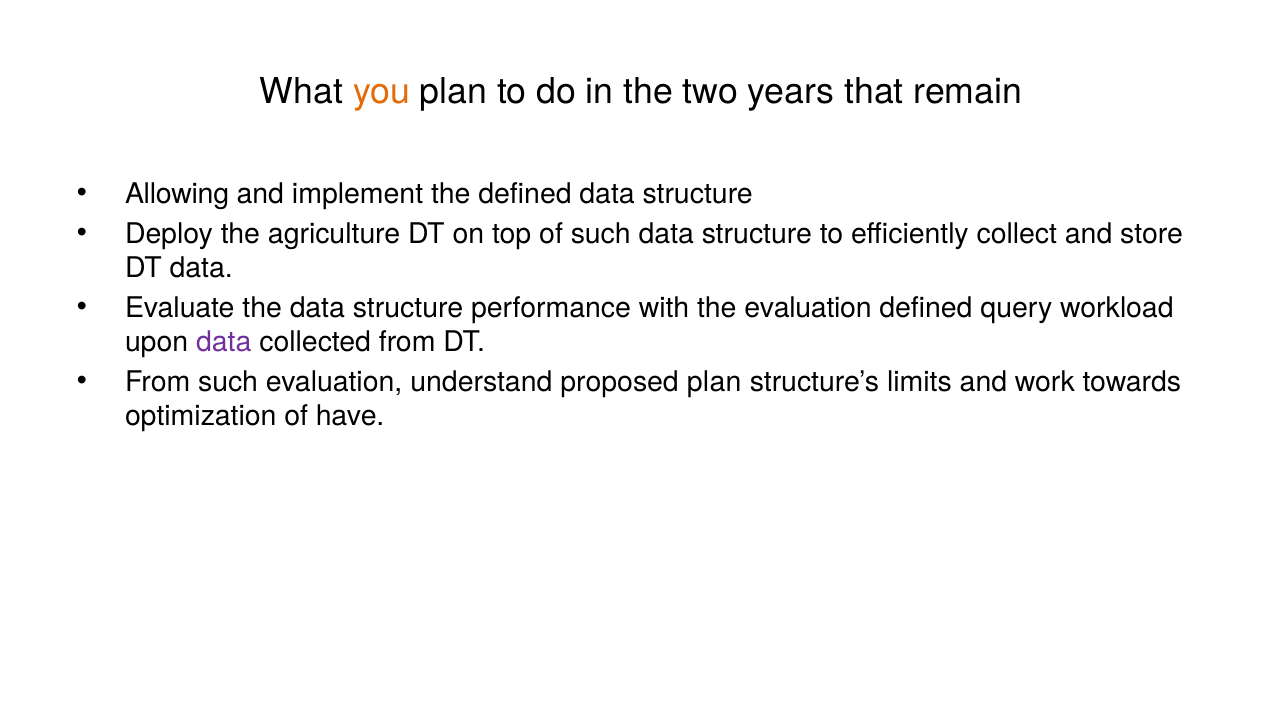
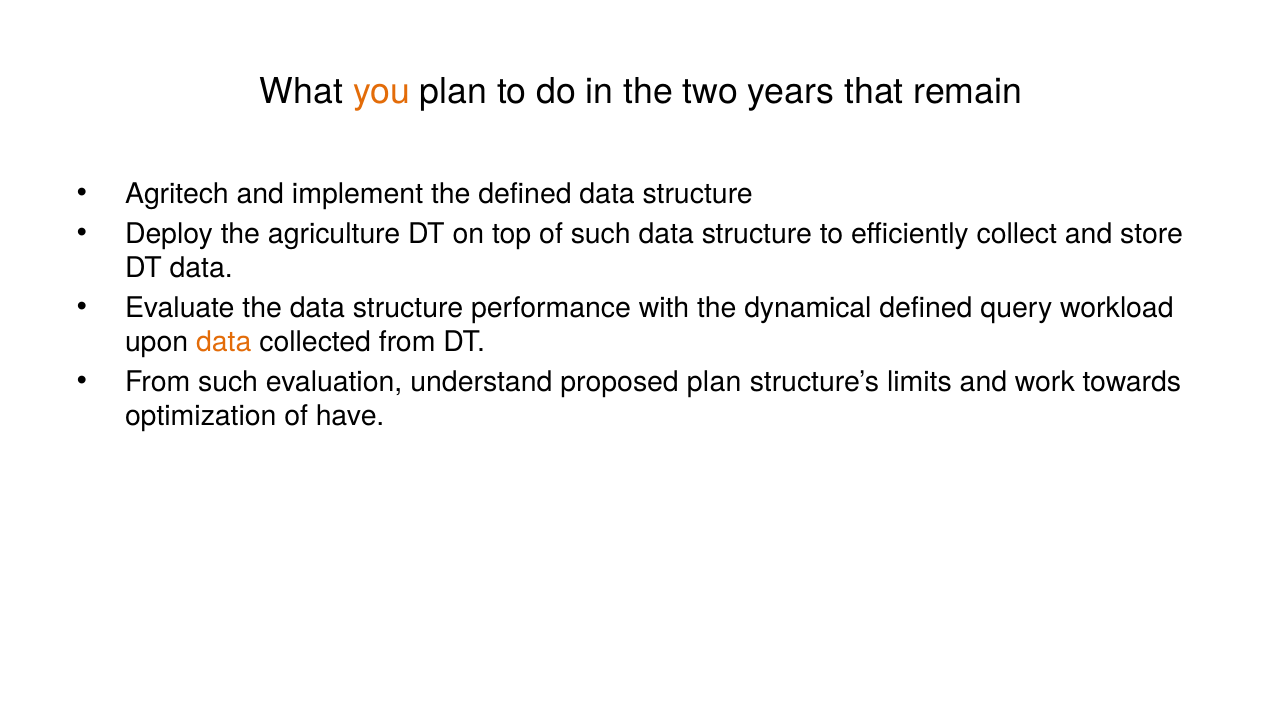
Allowing: Allowing -> Agritech
the evaluation: evaluation -> dynamical
data at (224, 342) colour: purple -> orange
